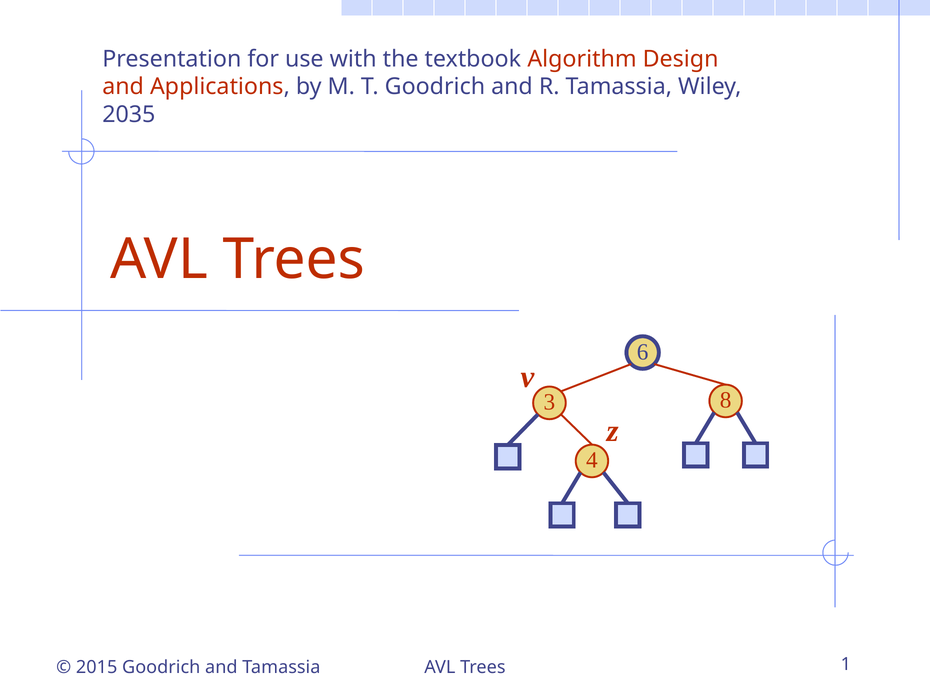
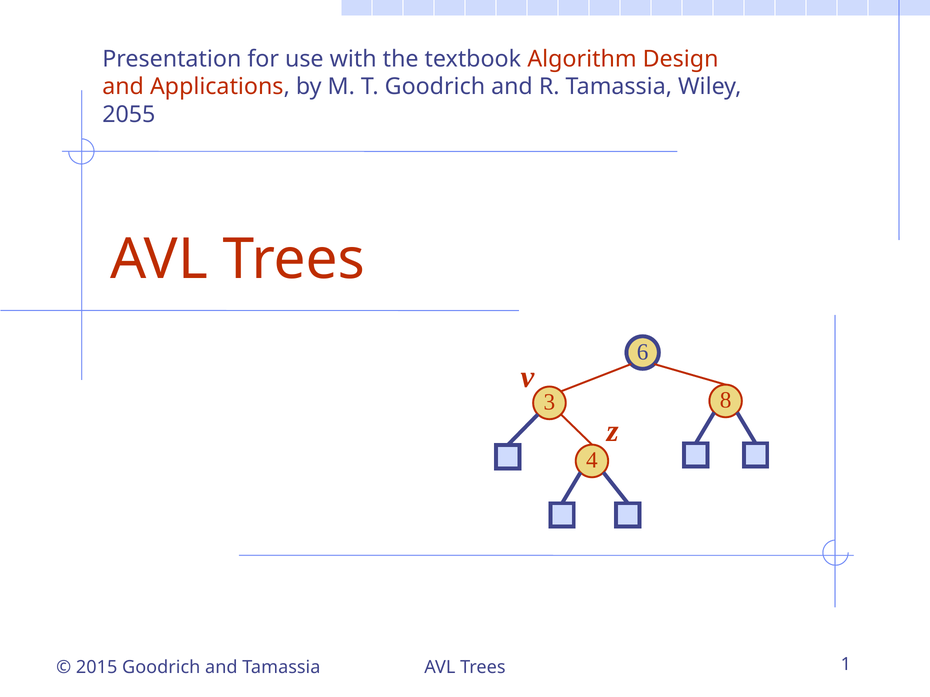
2035: 2035 -> 2055
